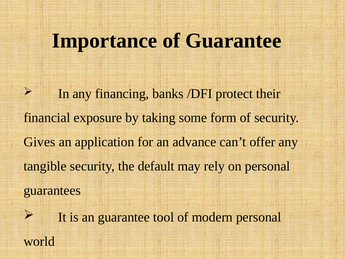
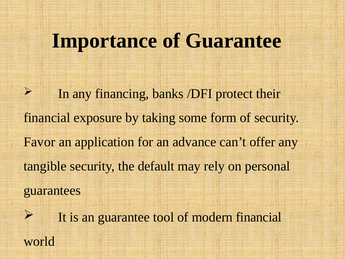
Gives: Gives -> Favor
modern personal: personal -> financial
